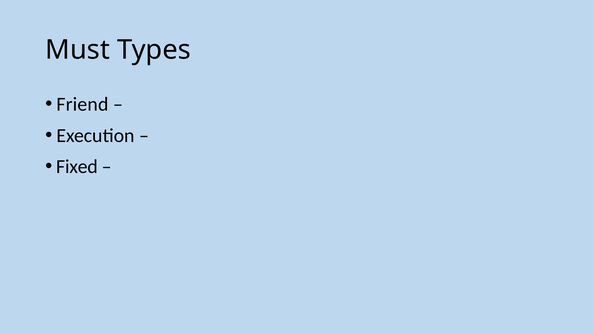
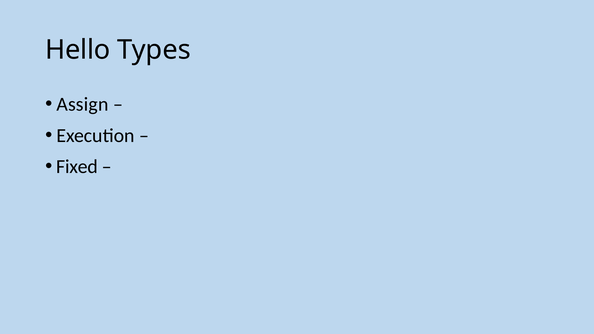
Must: Must -> Hello
Friend: Friend -> Assign
